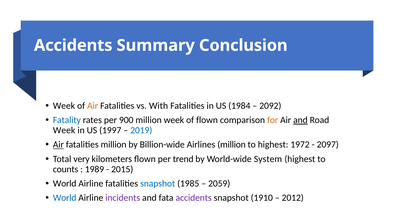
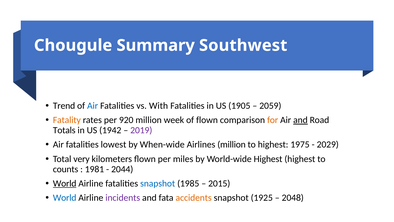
Accidents at (73, 45): Accidents -> Chougule
Conclusion: Conclusion -> Southwest
Week at (64, 106): Week -> Trend
Air at (93, 106) colour: orange -> blue
1984: 1984 -> 1905
2092: 2092 -> 2059
Fatality colour: blue -> orange
900: 900 -> 920
Week at (64, 130): Week -> Totals
1997: 1997 -> 1942
2019 colour: blue -> purple
Air at (58, 144) underline: present -> none
fatalities million: million -> lowest
Billion-wide: Billion-wide -> When-wide
1972: 1972 -> 1975
2097: 2097 -> 2029
trend: trend -> miles
World-wide System: System -> Highest
1989: 1989 -> 1981
2015: 2015 -> 2044
World at (65, 183) underline: none -> present
2059: 2059 -> 2015
accidents at (194, 197) colour: purple -> orange
1910: 1910 -> 1925
2012: 2012 -> 2048
